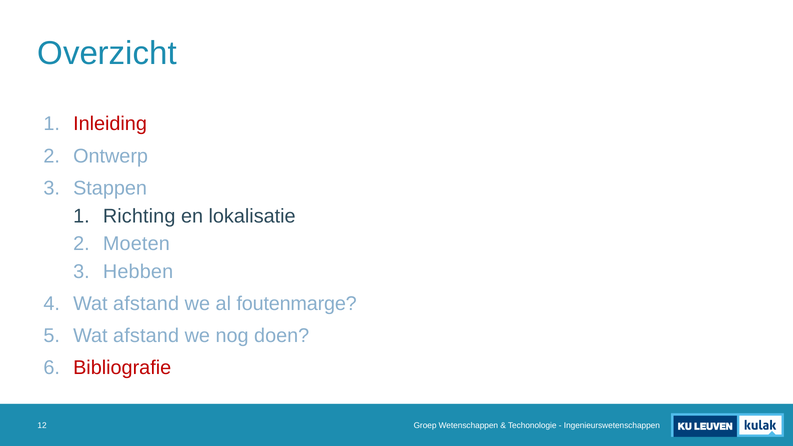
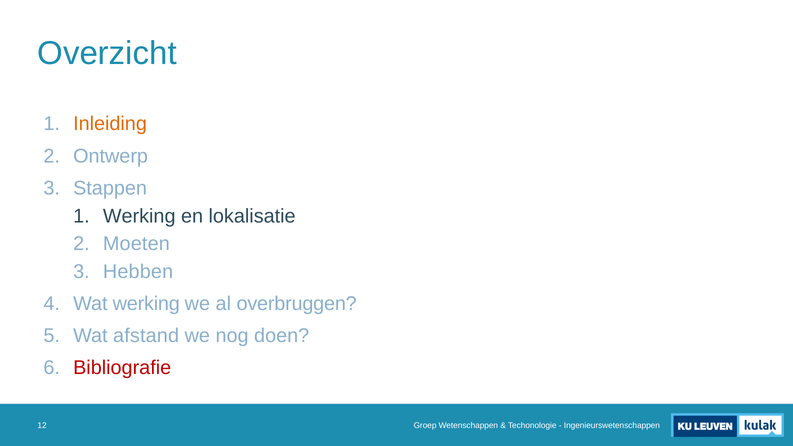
Inleiding colour: red -> orange
Richting at (139, 216): Richting -> Werking
afstand at (146, 304): afstand -> werking
foutenmarge: foutenmarge -> overbruggen
